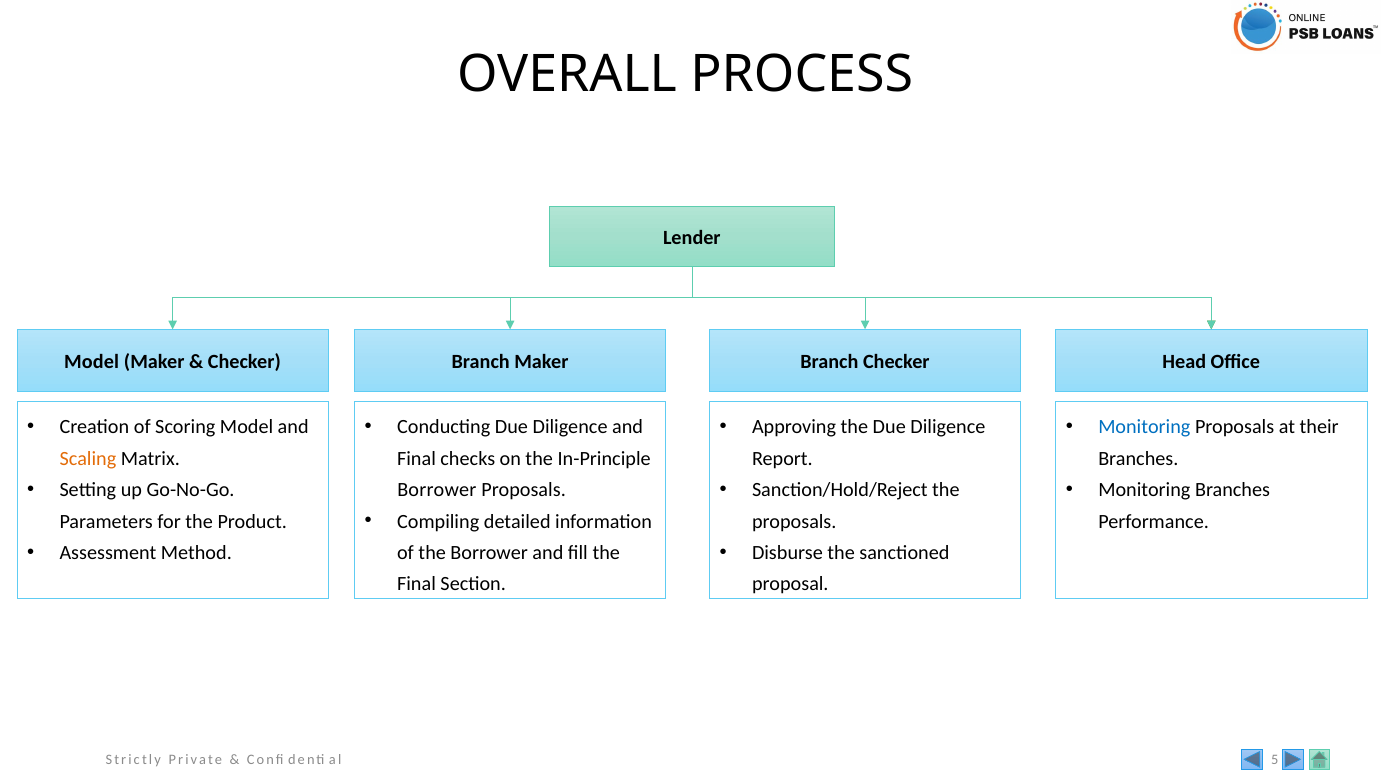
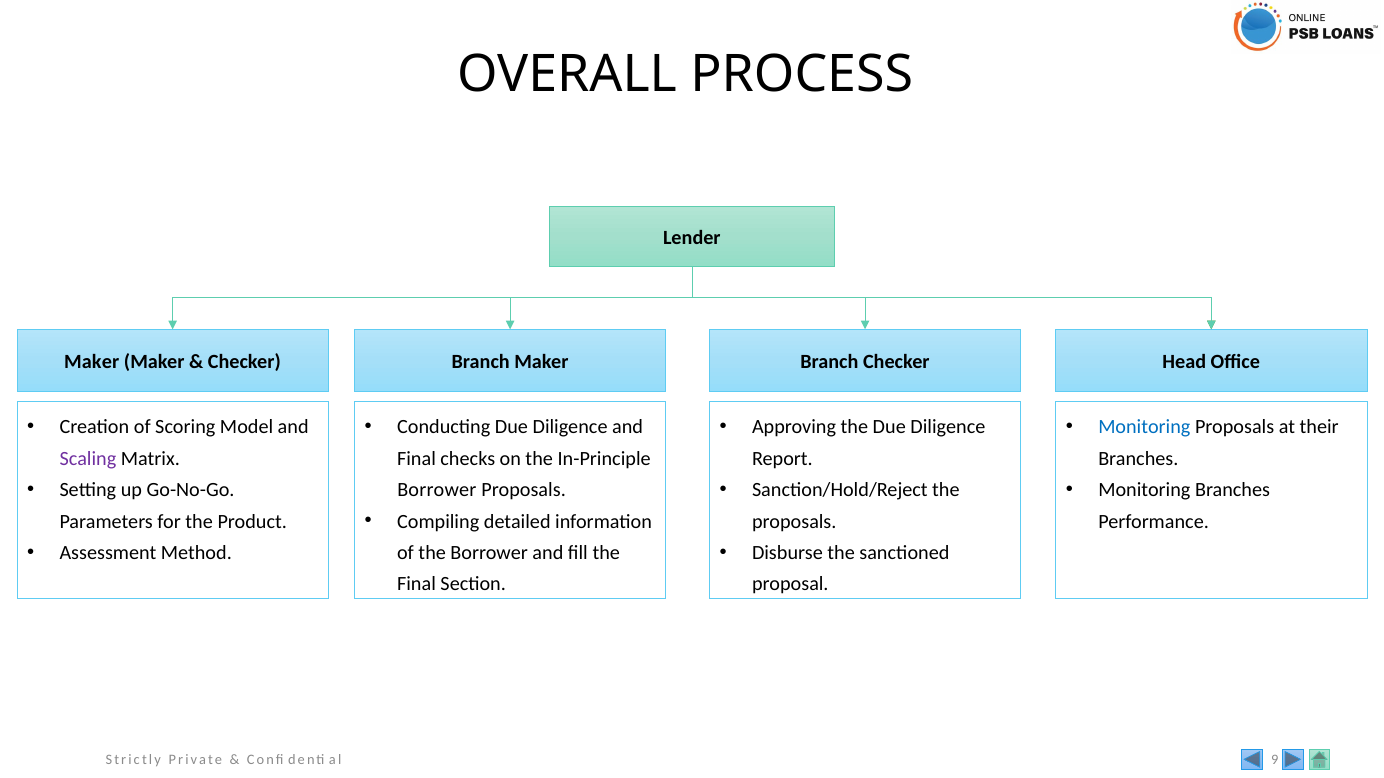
Model at (92, 362): Model -> Maker
Scaling colour: orange -> purple
5: 5 -> 9
